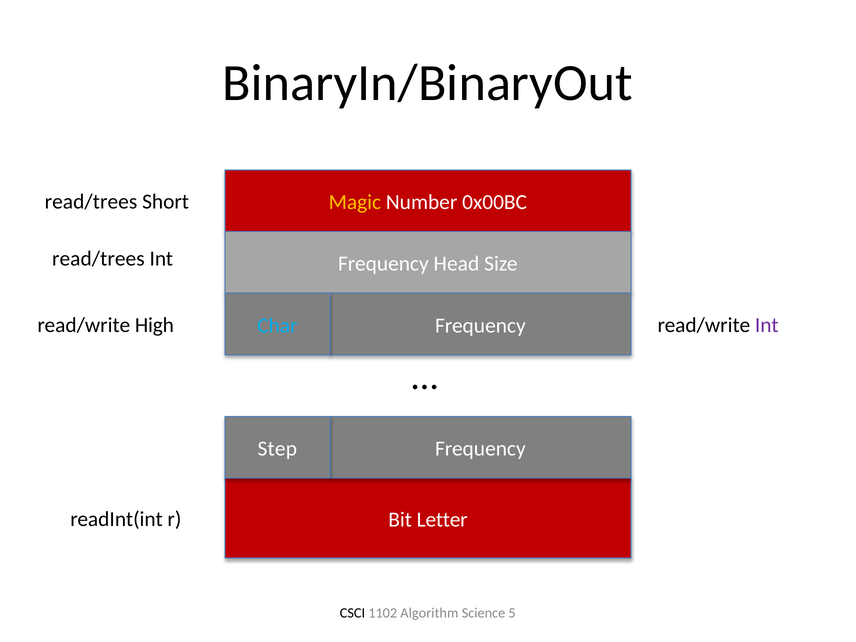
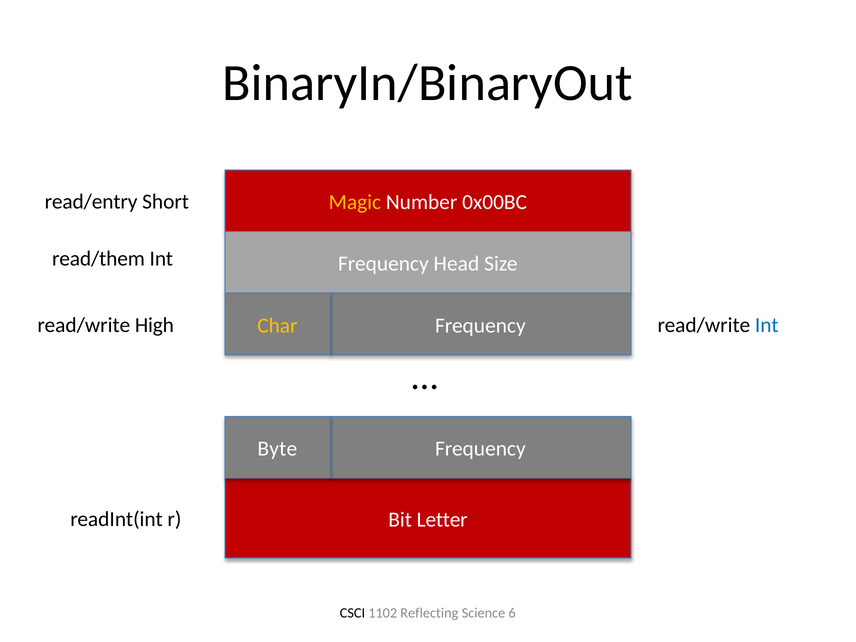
read/trees at (91, 202): read/trees -> read/entry
read/trees at (98, 259): read/trees -> read/them
Int at (767, 325) colour: purple -> blue
Char colour: light blue -> yellow
Step: Step -> Byte
Algorithm: Algorithm -> Reflecting
5: 5 -> 6
